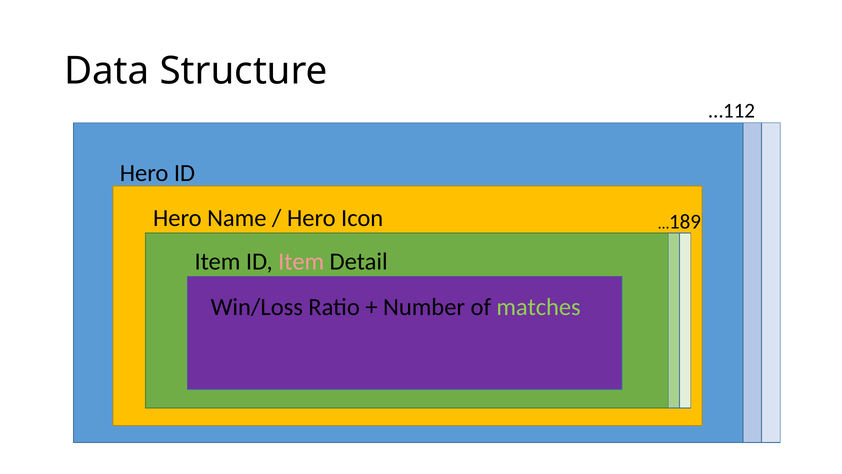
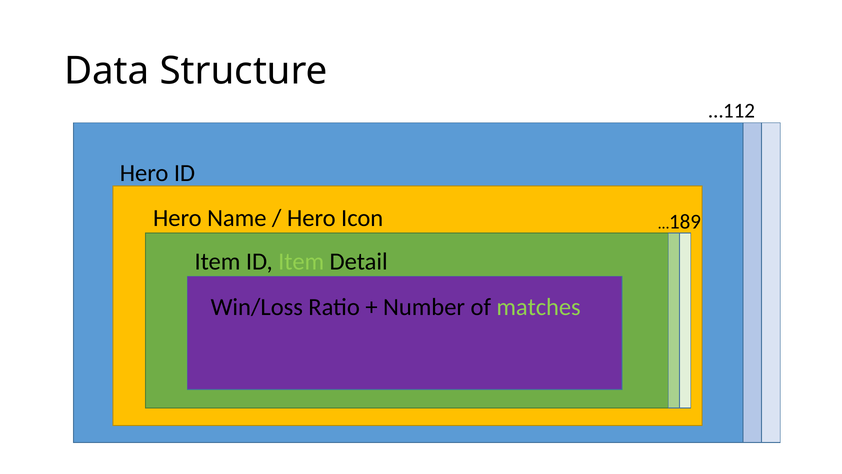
Item at (301, 262) colour: pink -> light green
